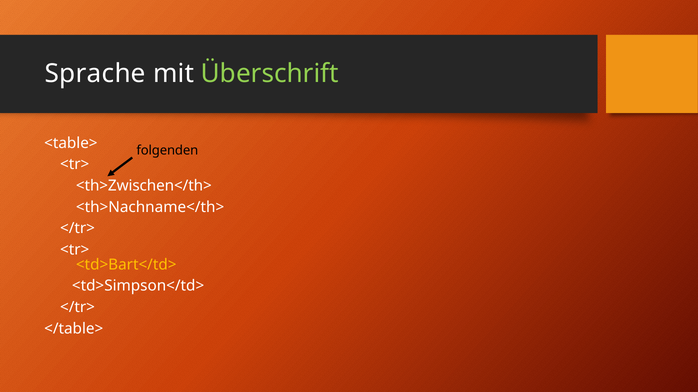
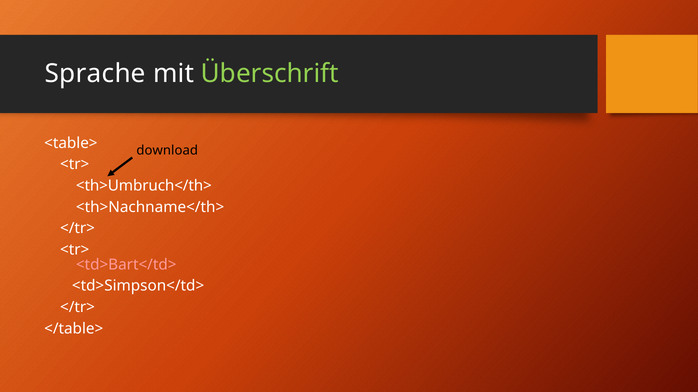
folgenden: folgenden -> download
<th>Zwischen</th>: <th>Zwischen</th> -> <th>Umbruch</th>
<td>Bart</td> colour: yellow -> pink
